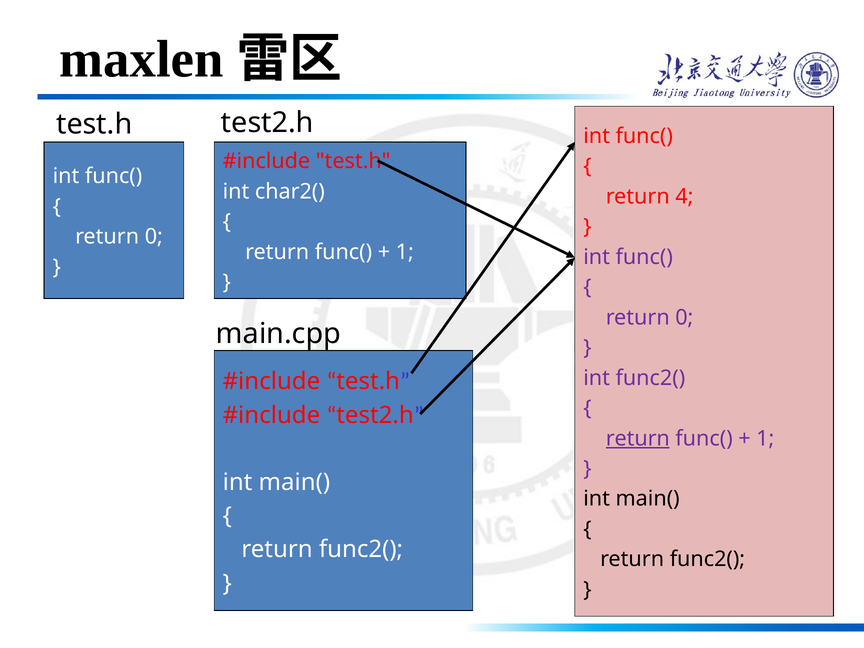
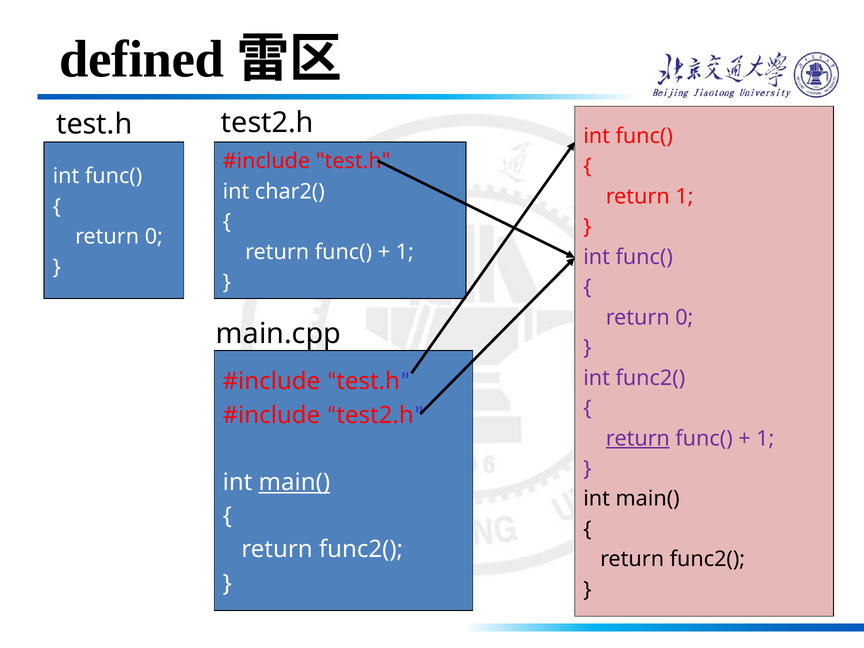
maxlen: maxlen -> defined
return 4: 4 -> 1
main( at (294, 482) underline: none -> present
